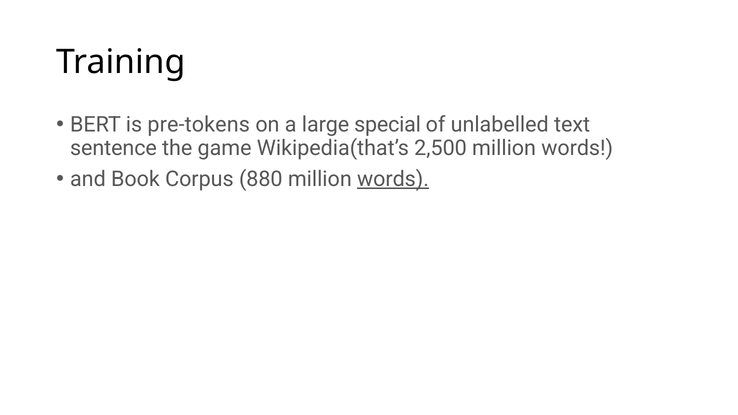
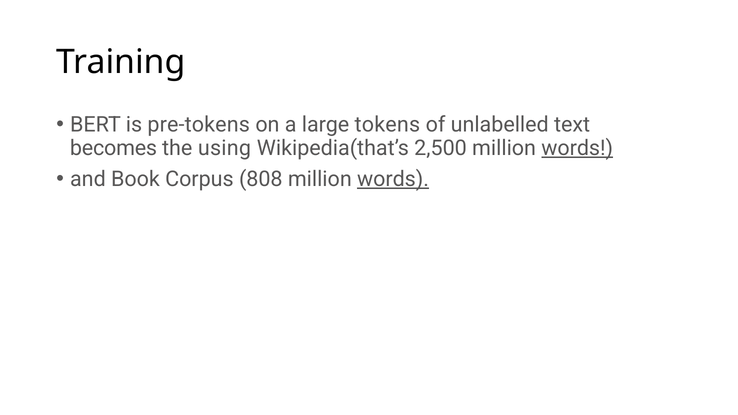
special: special -> tokens
sentence: sentence -> becomes
game: game -> using
words at (577, 148) underline: none -> present
880: 880 -> 808
